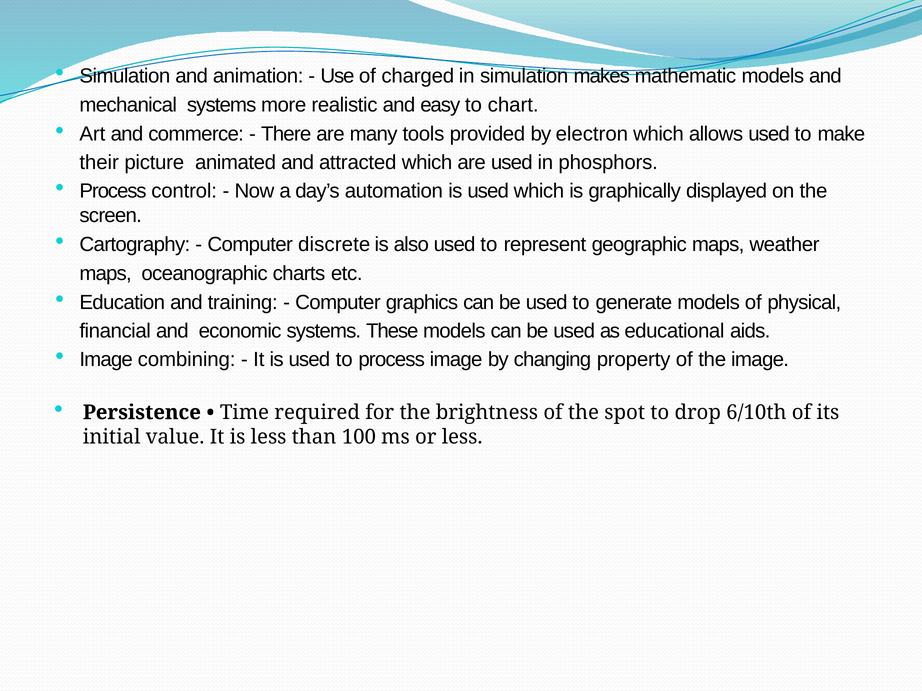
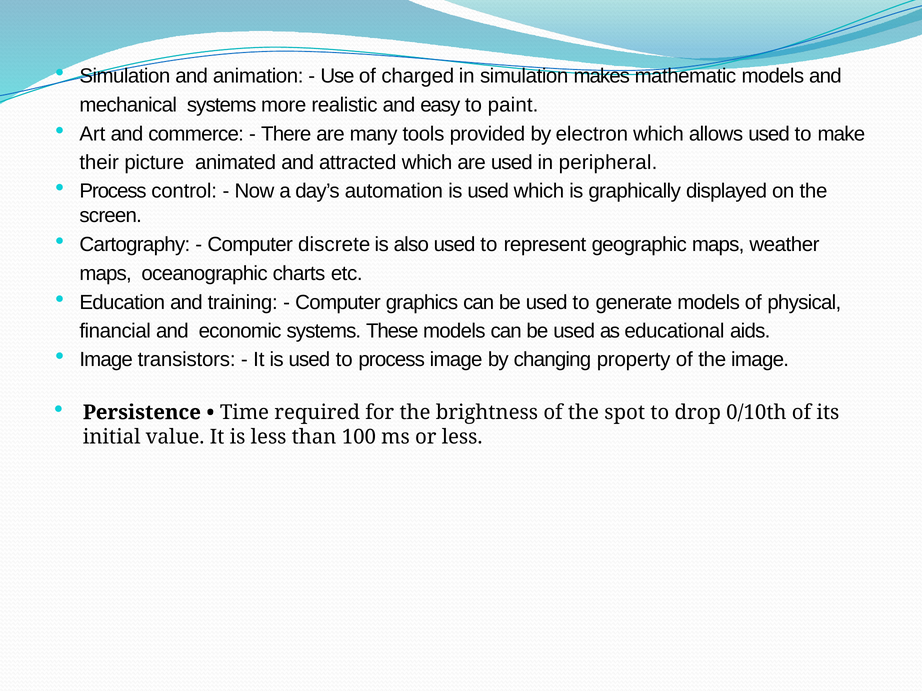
chart: chart -> paint
phosphors: phosphors -> peripheral
combining: combining -> transistors
6/10th: 6/10th -> 0/10th
